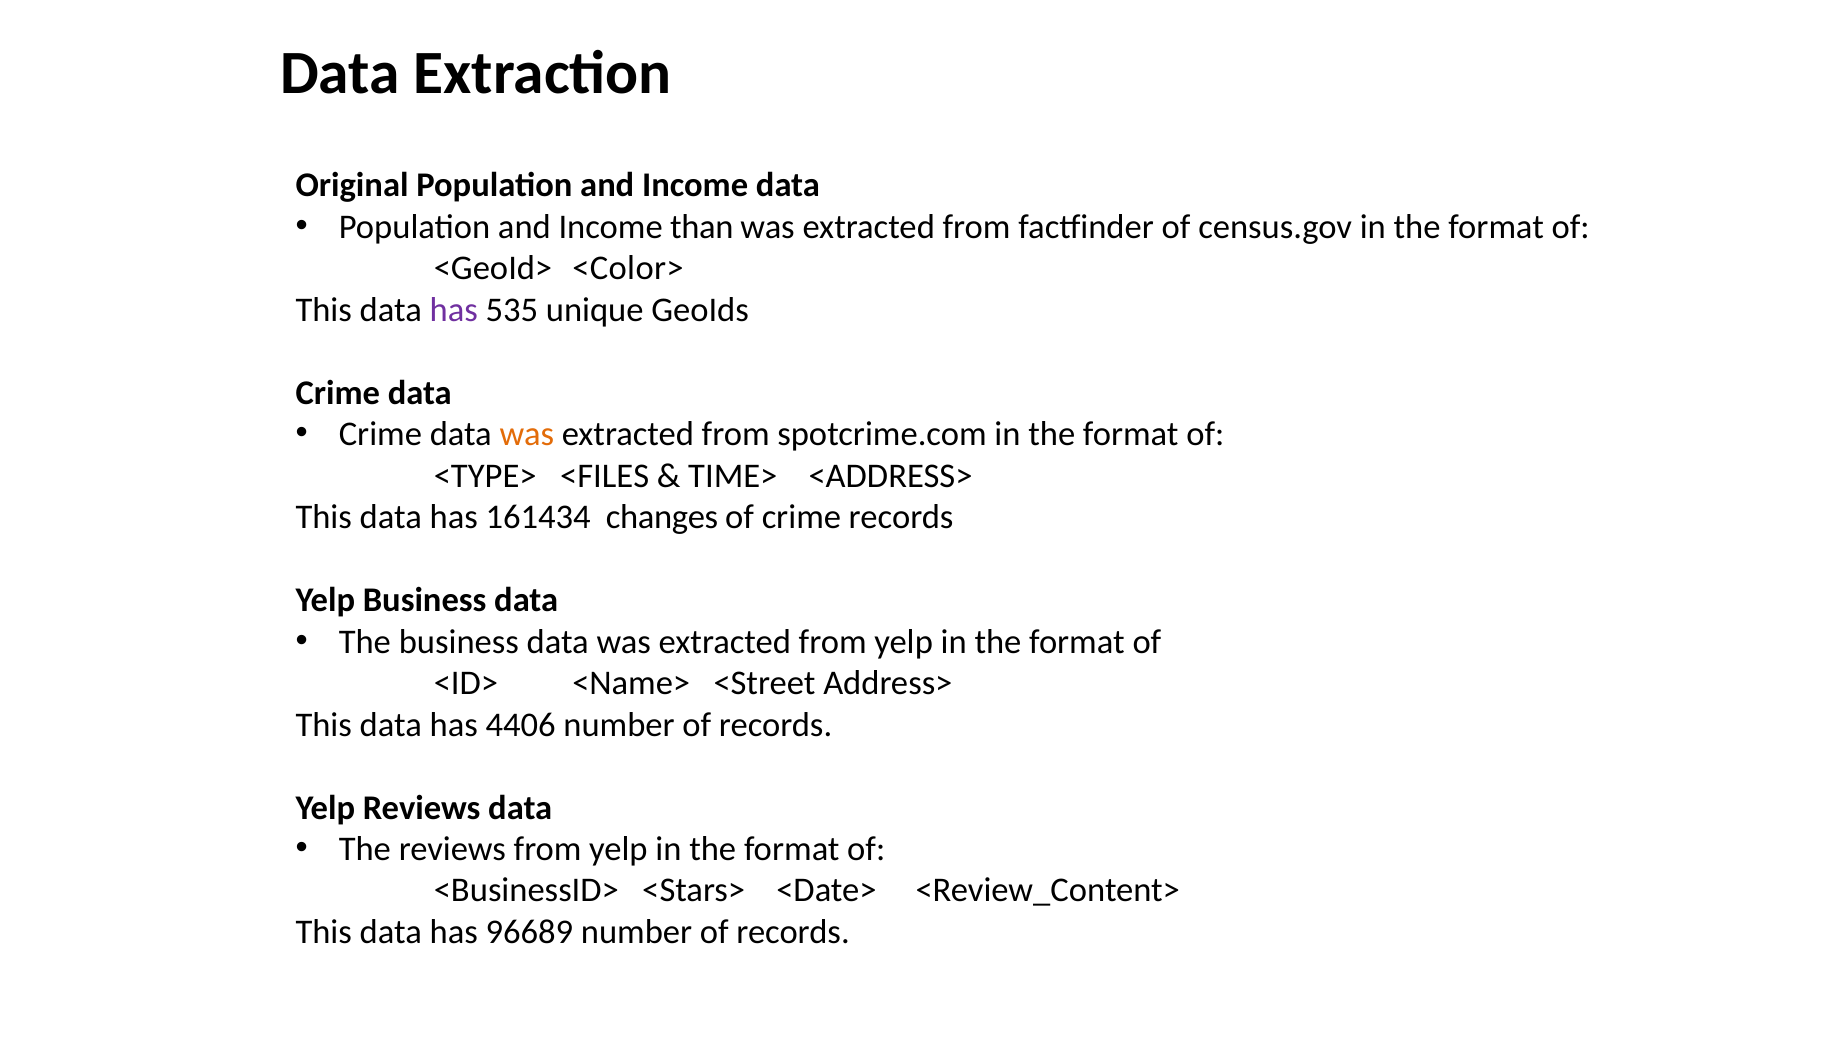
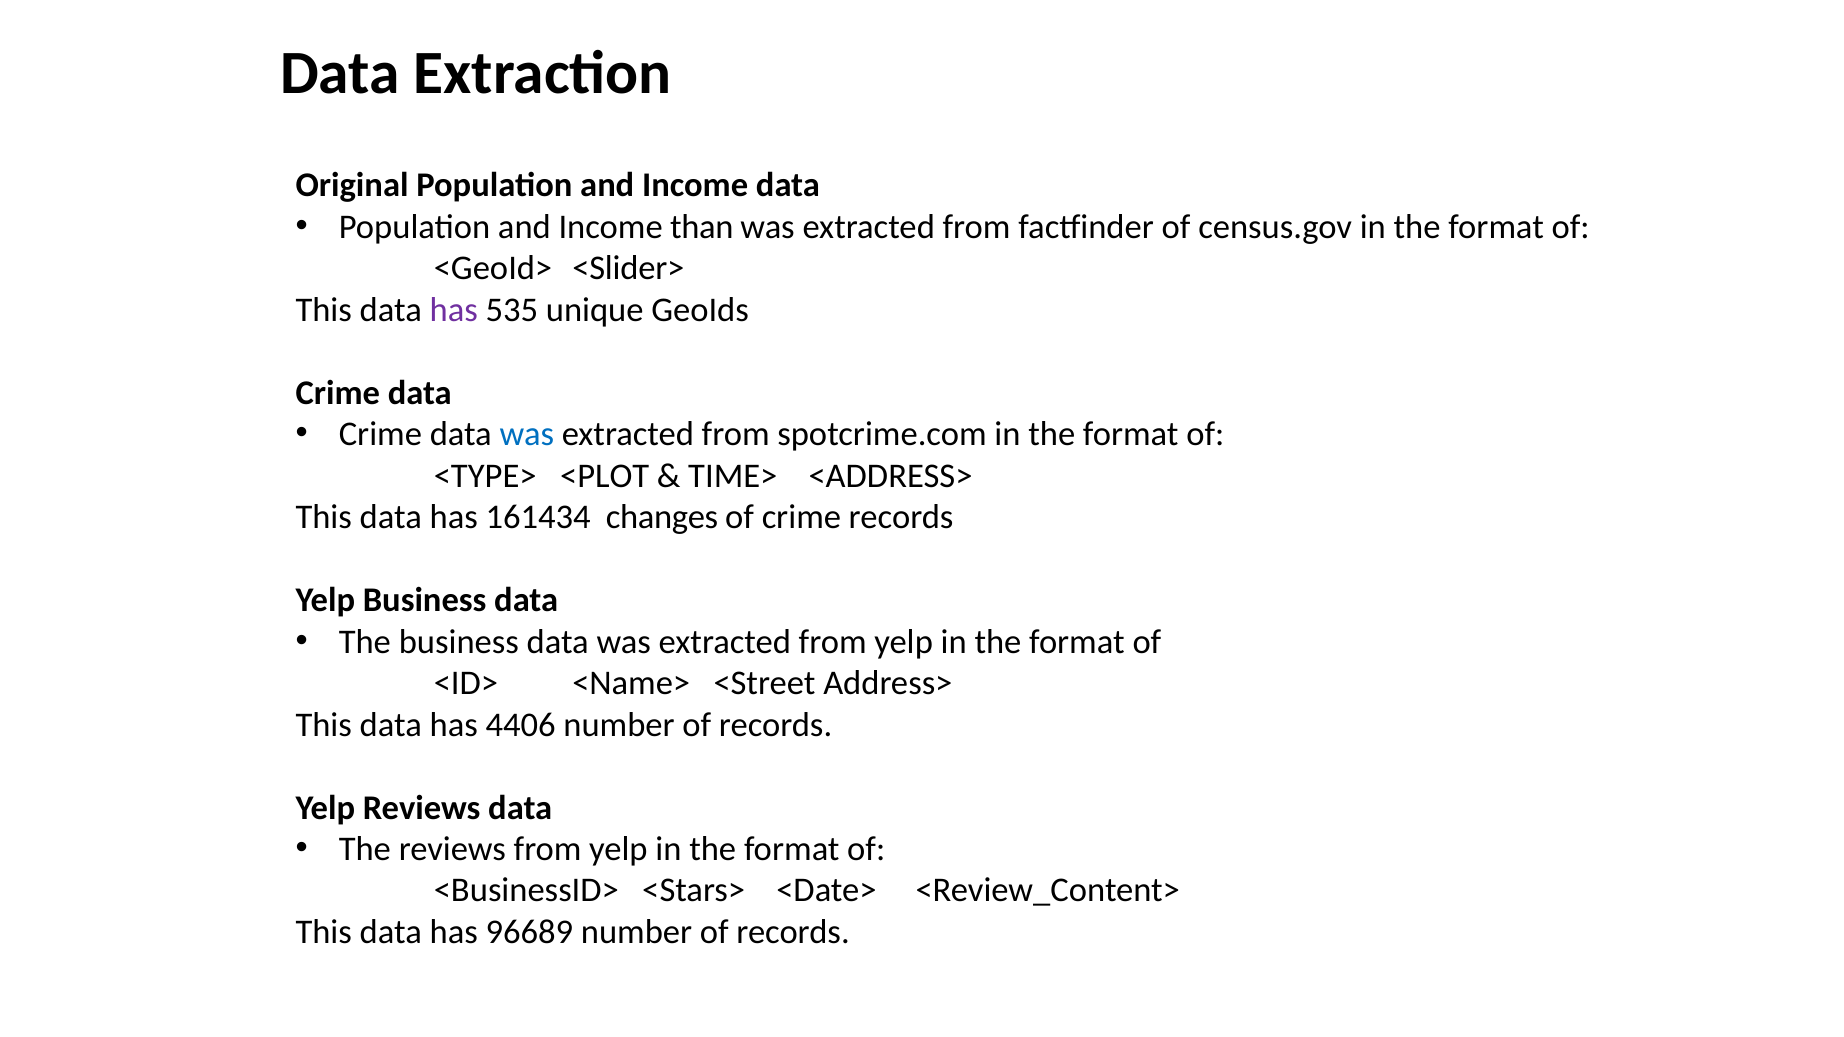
<Color>: <Color> -> <Slider>
was at (527, 434) colour: orange -> blue
<FILES: <FILES -> <PLOT
